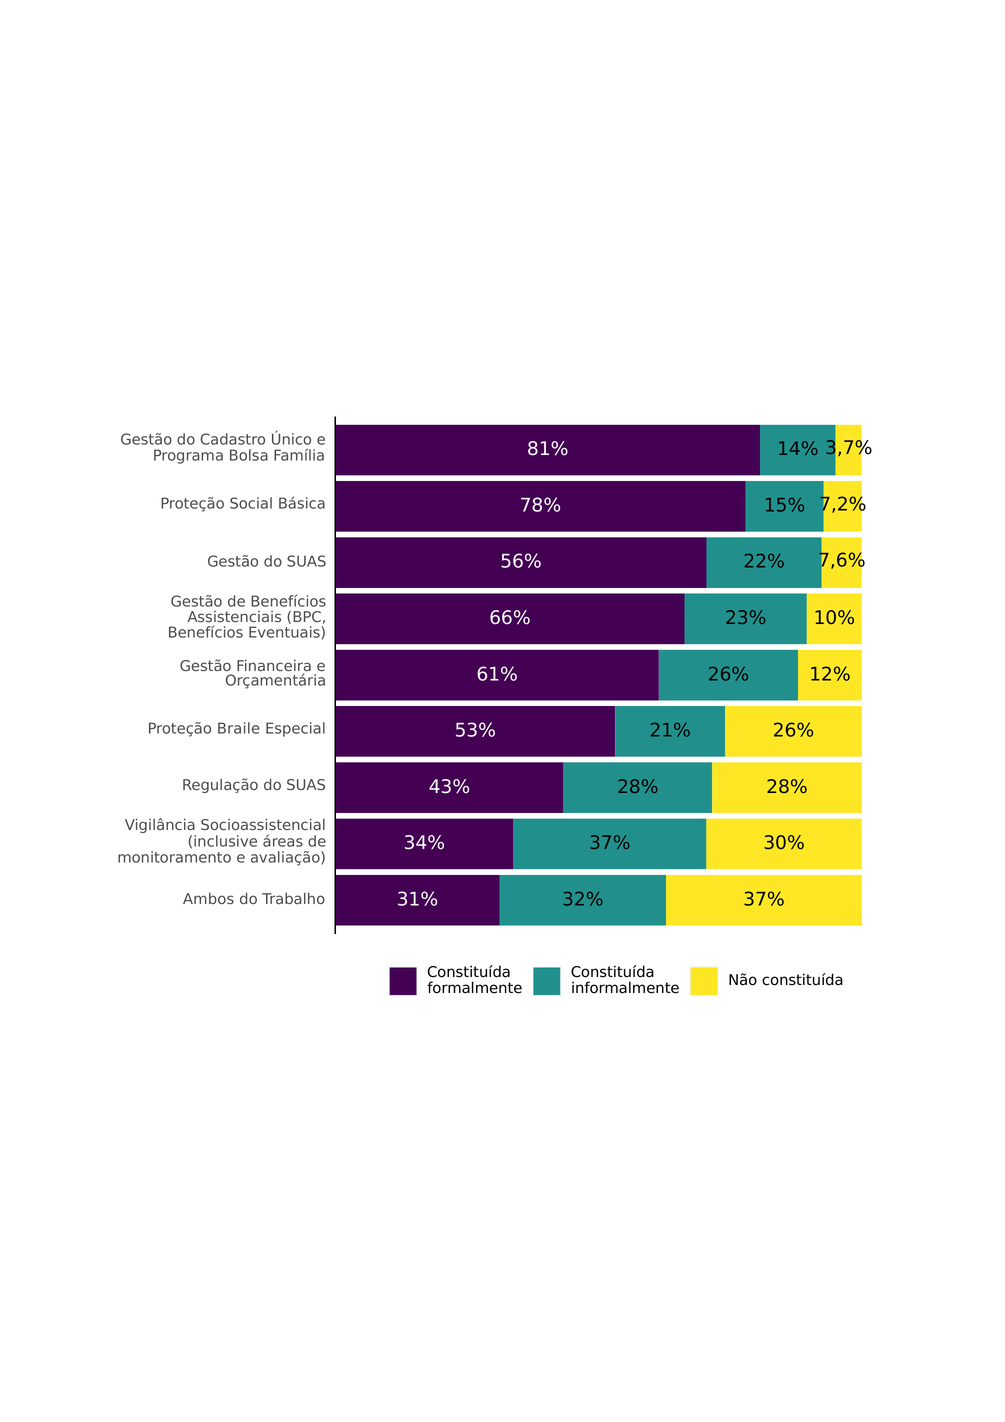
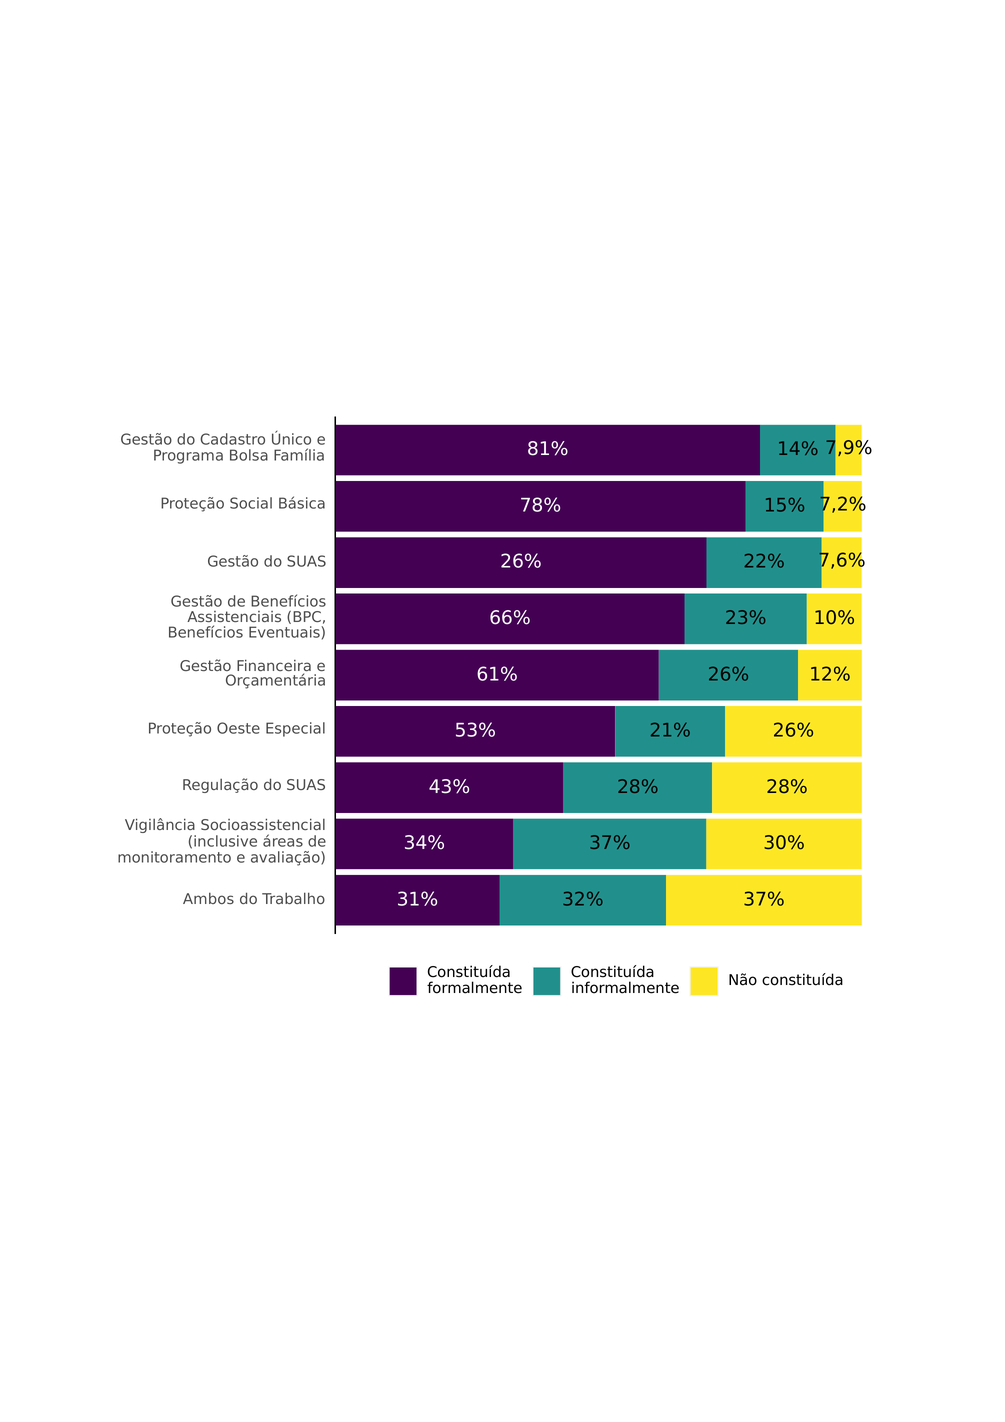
3,7%: 3,7% -> 7,9%
56% at (521, 562): 56% -> 26%
Braile: Braile -> Oeste
